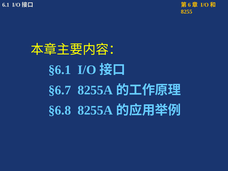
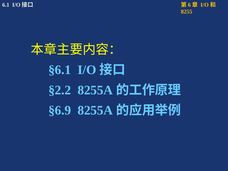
§6.7: §6.7 -> §2.2
§6.8: §6.8 -> §6.9
